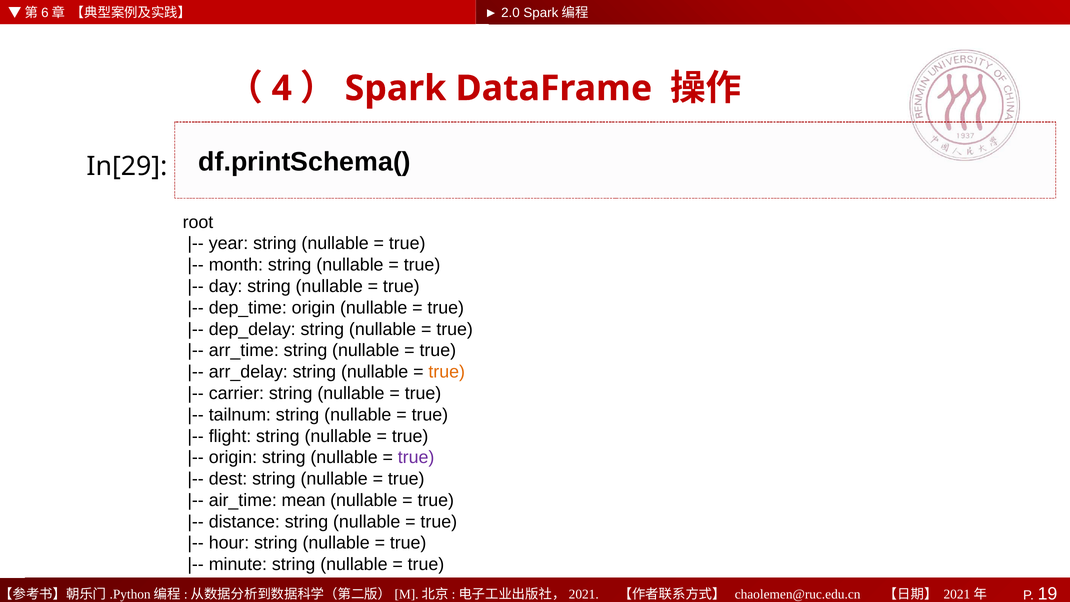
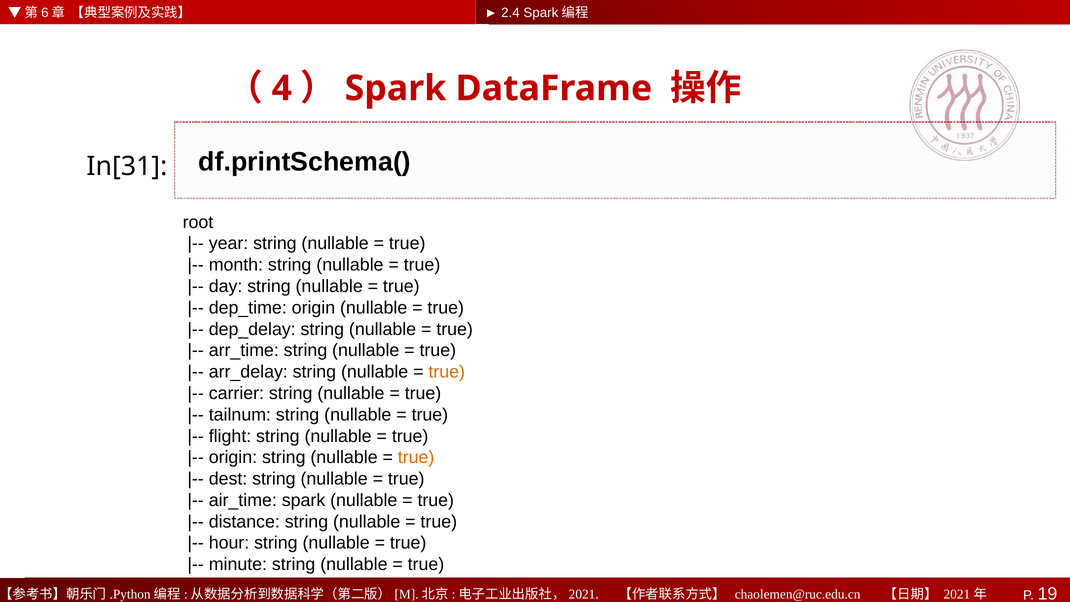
2.0: 2.0 -> 2.4
In[29: In[29 -> In[31
true at (416, 457) colour: purple -> orange
air_time mean: mean -> spark
